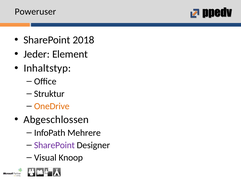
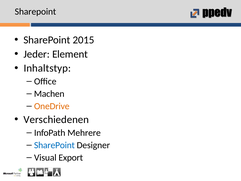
Poweruser at (35, 12): Poweruser -> Sharepoint
2018: 2018 -> 2015
Struktur: Struktur -> Machen
Abgeschlossen: Abgeschlossen -> Verschiedenen
SharePoint at (54, 145) colour: purple -> blue
Knoop: Knoop -> Export
